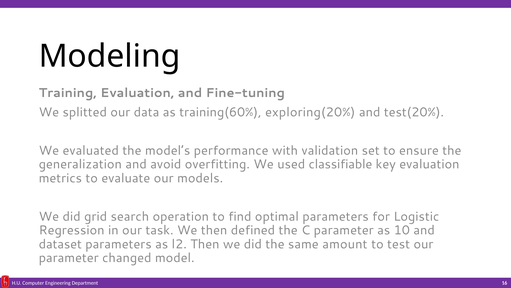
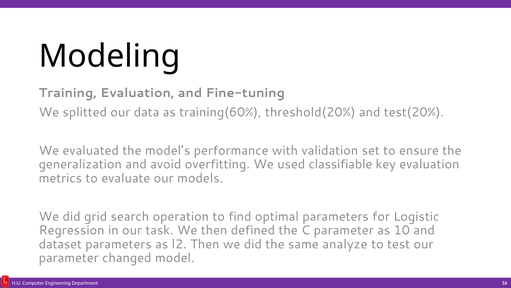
exploring(20%: exploring(20% -> threshold(20%
amount: amount -> analyze
